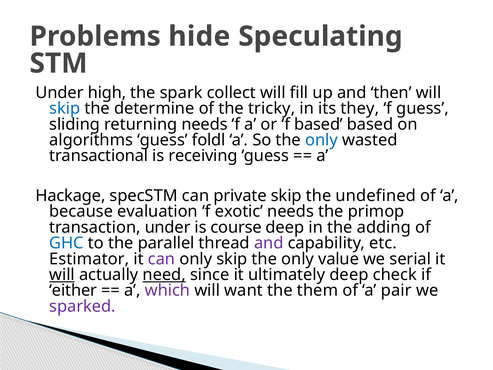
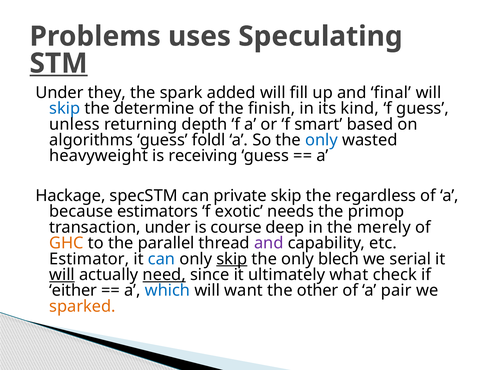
hide: hide -> uses
STM underline: none -> present
high: high -> they
collect: collect -> added
then: then -> final
tricky: tricky -> finish
they: they -> kind
sliding: sliding -> unless
returning needs: needs -> depth
f based: based -> smart
transactional: transactional -> heavyweight
undefined: undefined -> regardless
evaluation: evaluation -> estimators
adding: adding -> merely
GHC colour: blue -> orange
can at (162, 259) colour: purple -> blue
skip at (232, 259) underline: none -> present
value: value -> blech
ultimately deep: deep -> what
which colour: purple -> blue
them: them -> other
sparked colour: purple -> orange
